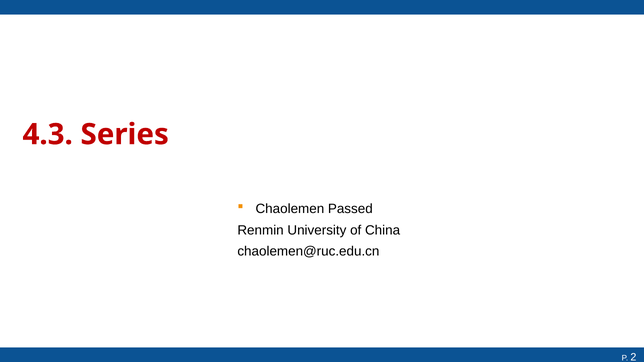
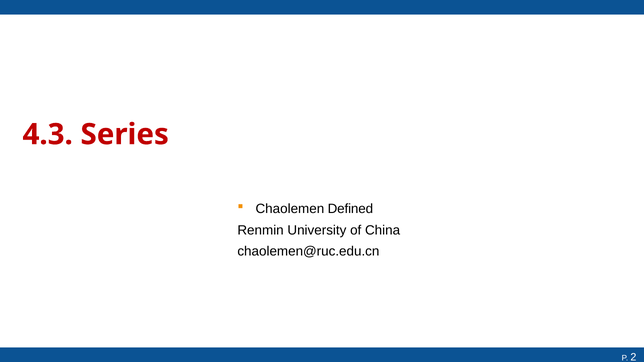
Passed: Passed -> Defined
